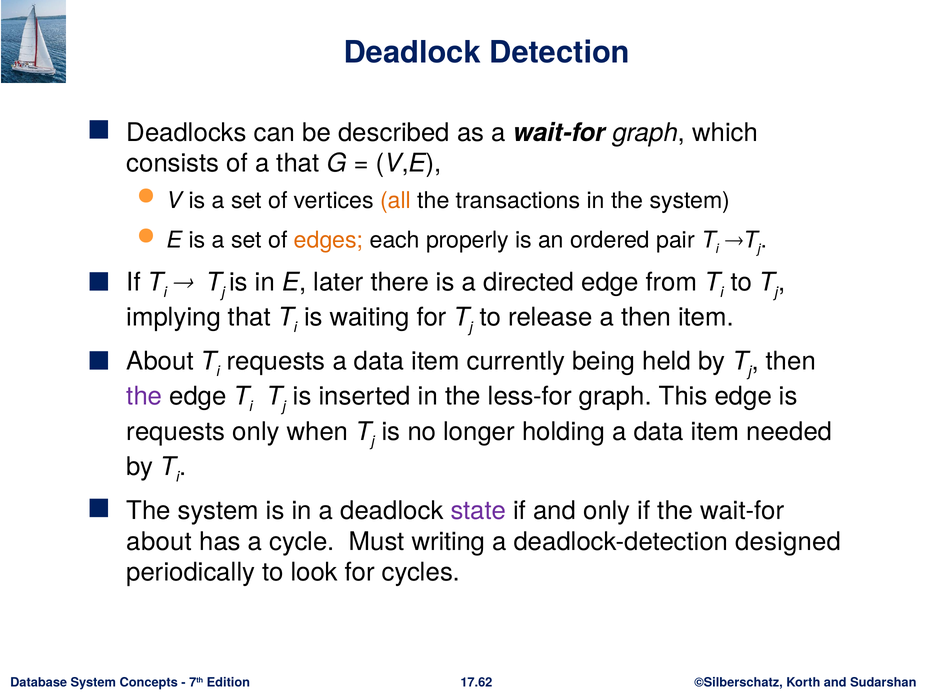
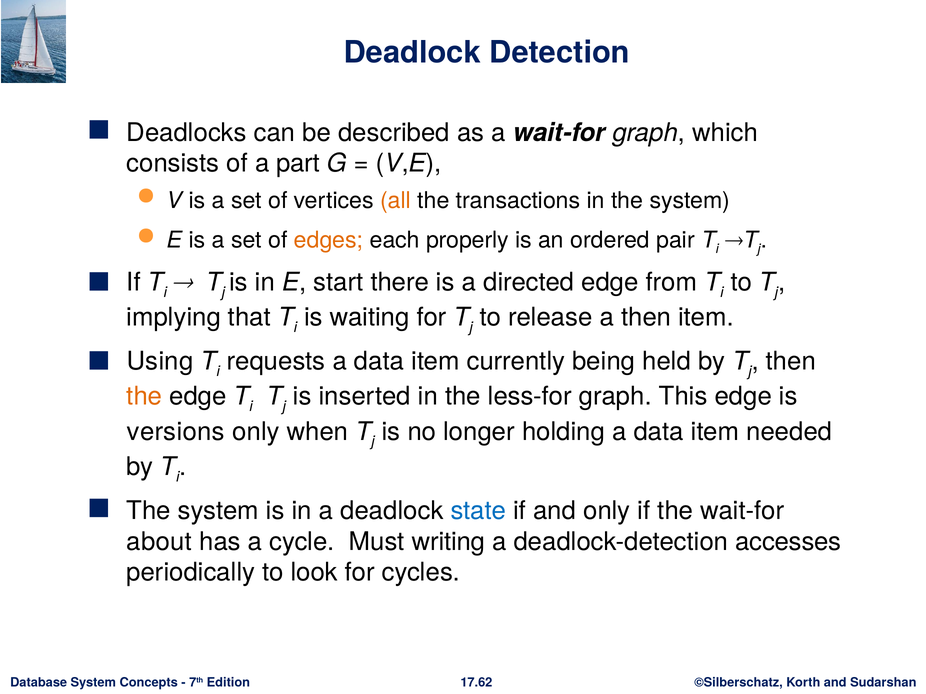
a that: that -> part
later: later -> start
About at (160, 362): About -> Using
the at (144, 397) colour: purple -> orange
requests at (176, 432): requests -> versions
state colour: purple -> blue
designed: designed -> accesses
